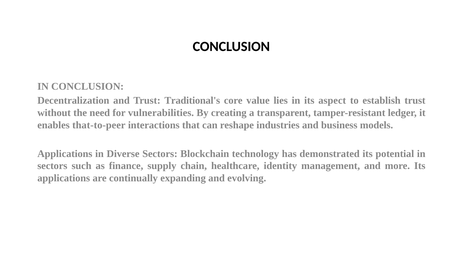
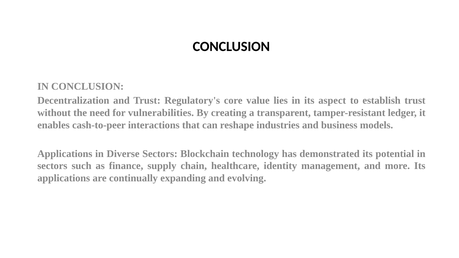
Traditional's: Traditional's -> Regulatory's
that-to-peer: that-to-peer -> cash-to-peer
